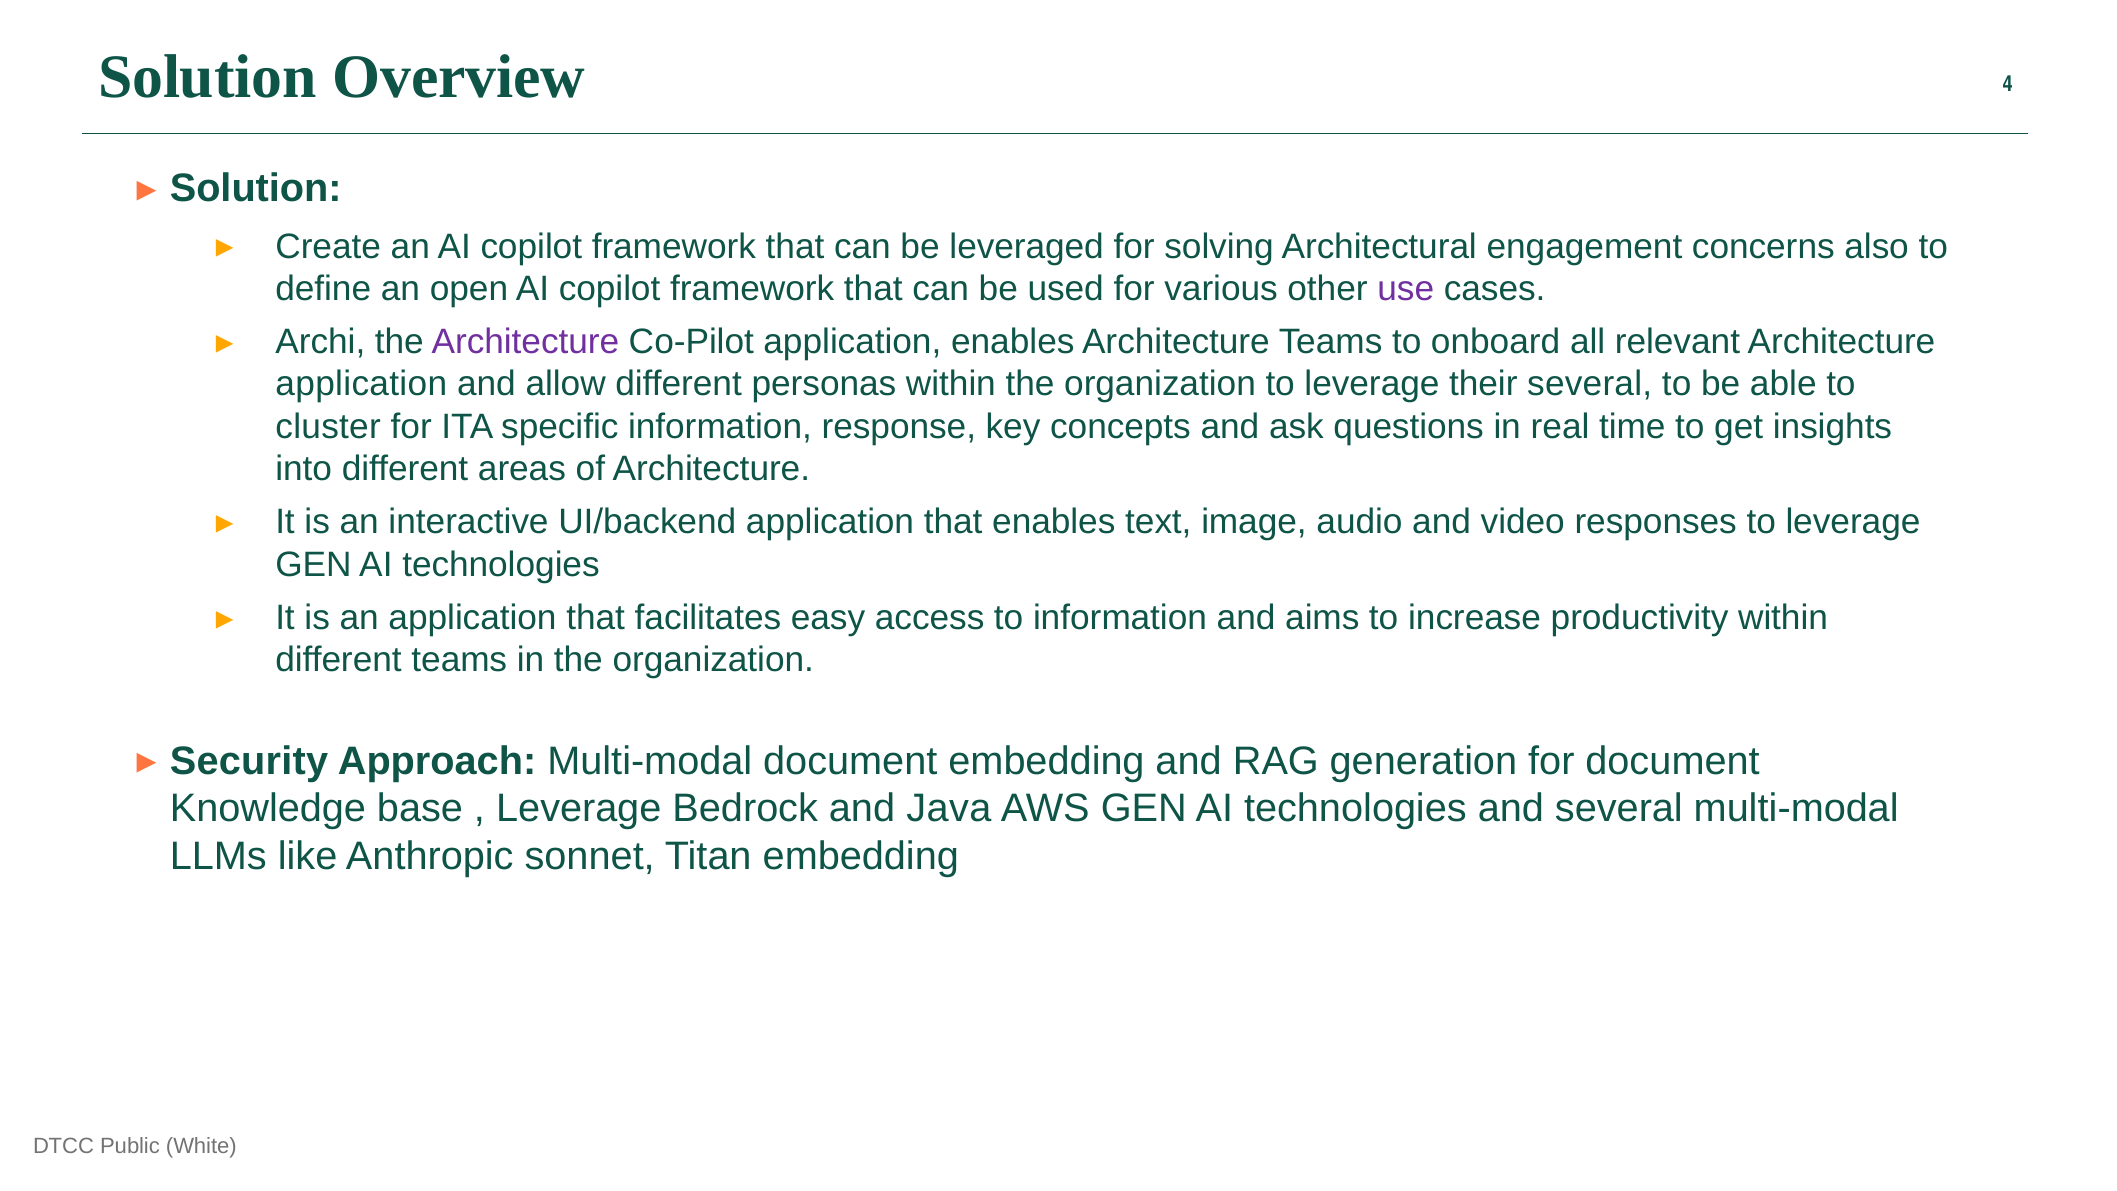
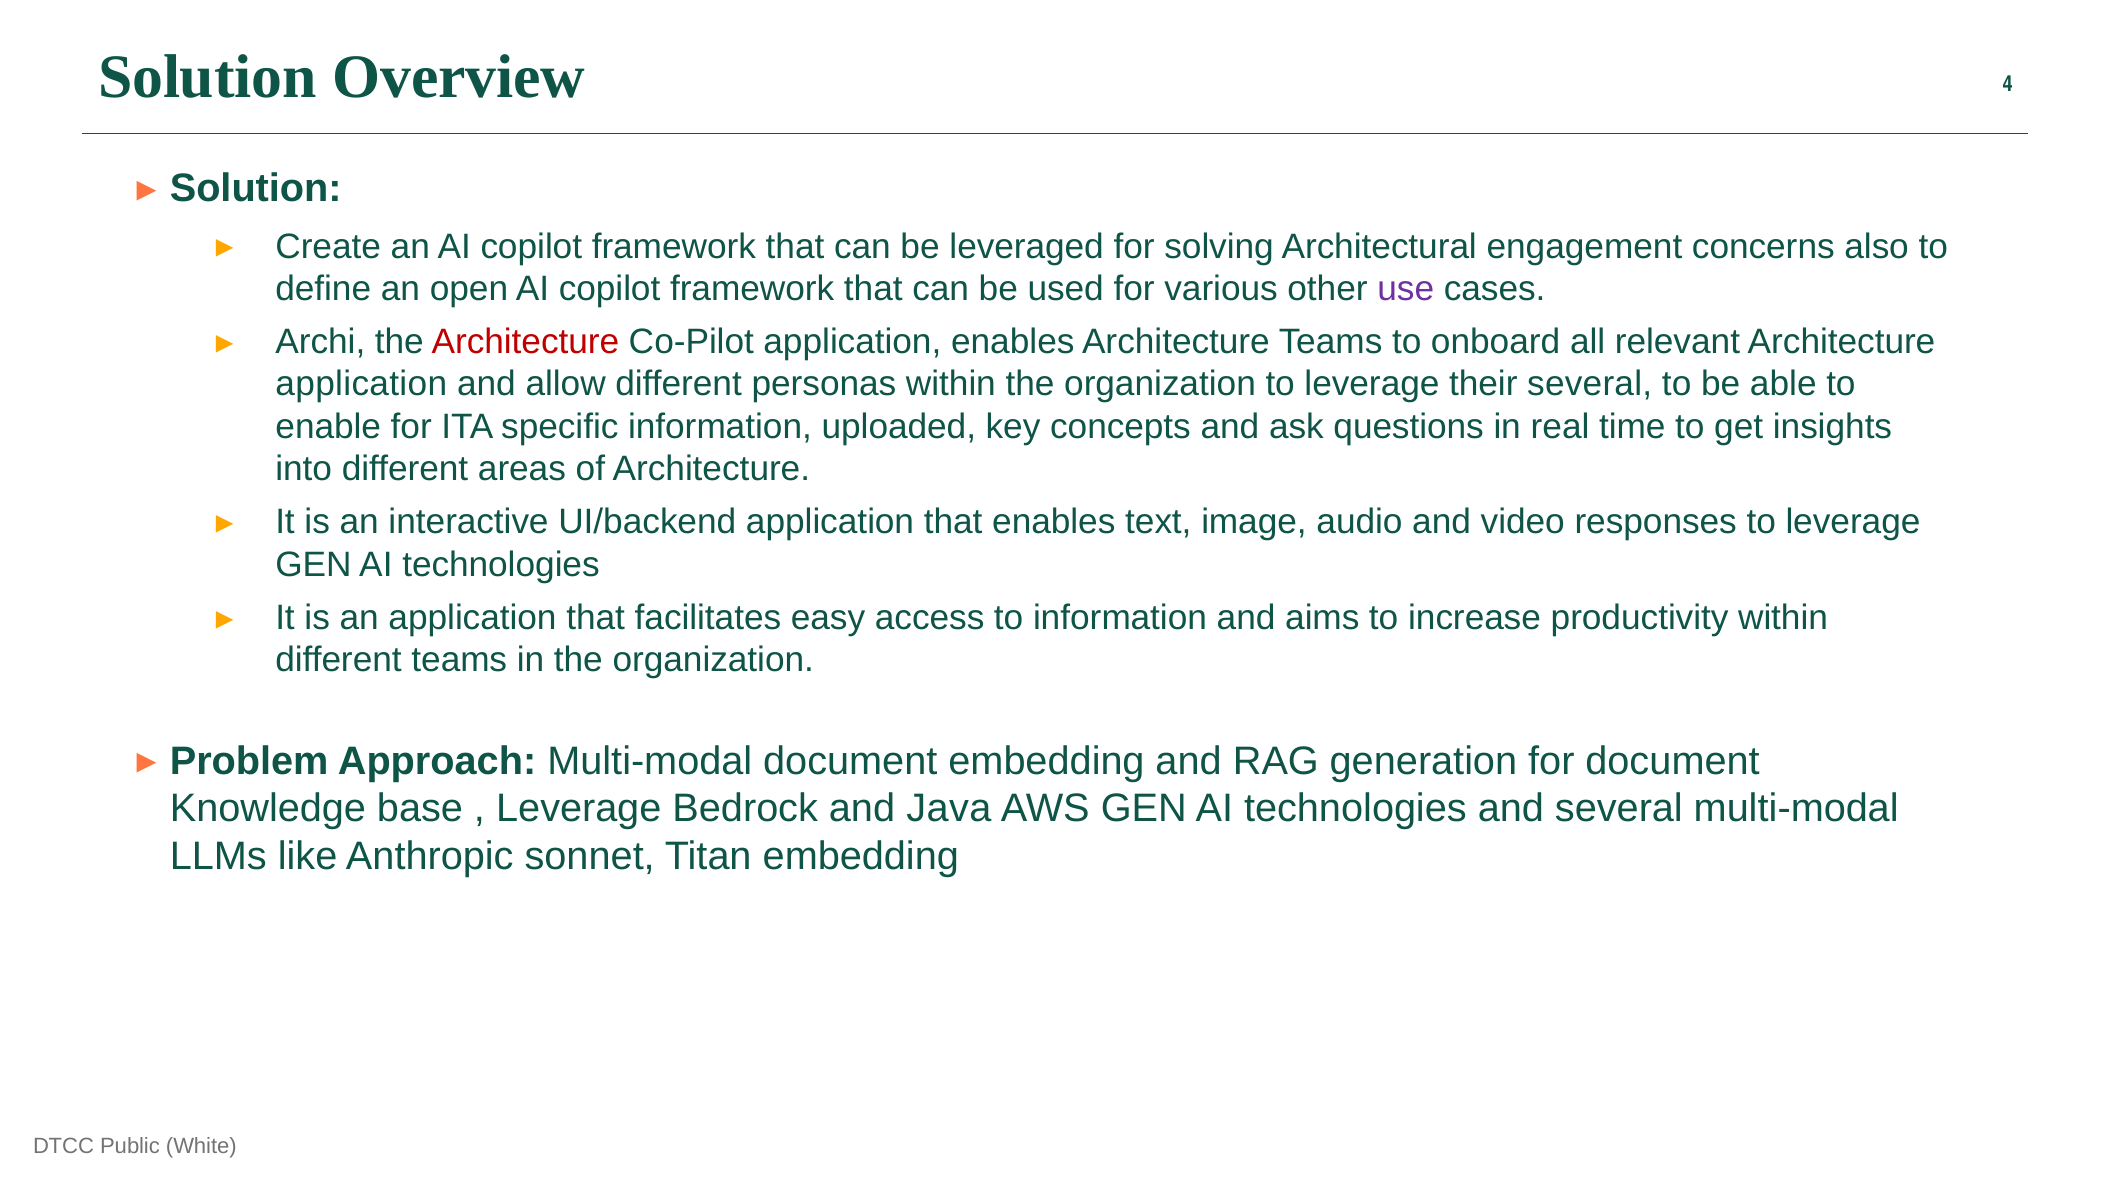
Architecture at (525, 342) colour: purple -> red
cluster: cluster -> enable
response: response -> uploaded
Security: Security -> Problem
